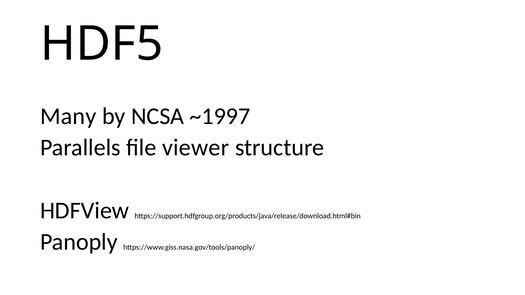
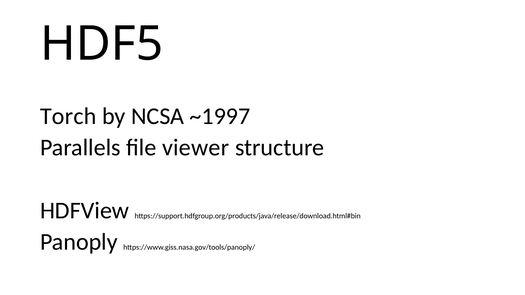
Many: Many -> Torch
